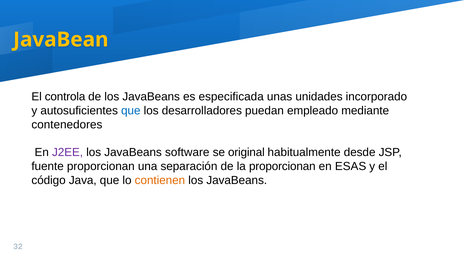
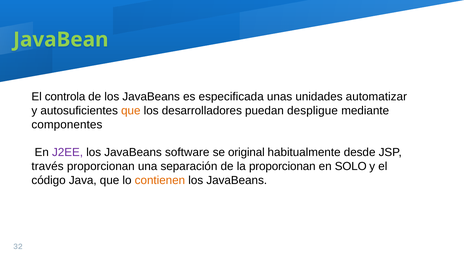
JavaBean colour: yellow -> light green
incorporado: incorporado -> automatizar
que at (131, 110) colour: blue -> orange
empleado: empleado -> despligue
contenedores: contenedores -> componentes
fuente: fuente -> través
ESAS: ESAS -> SOLO
